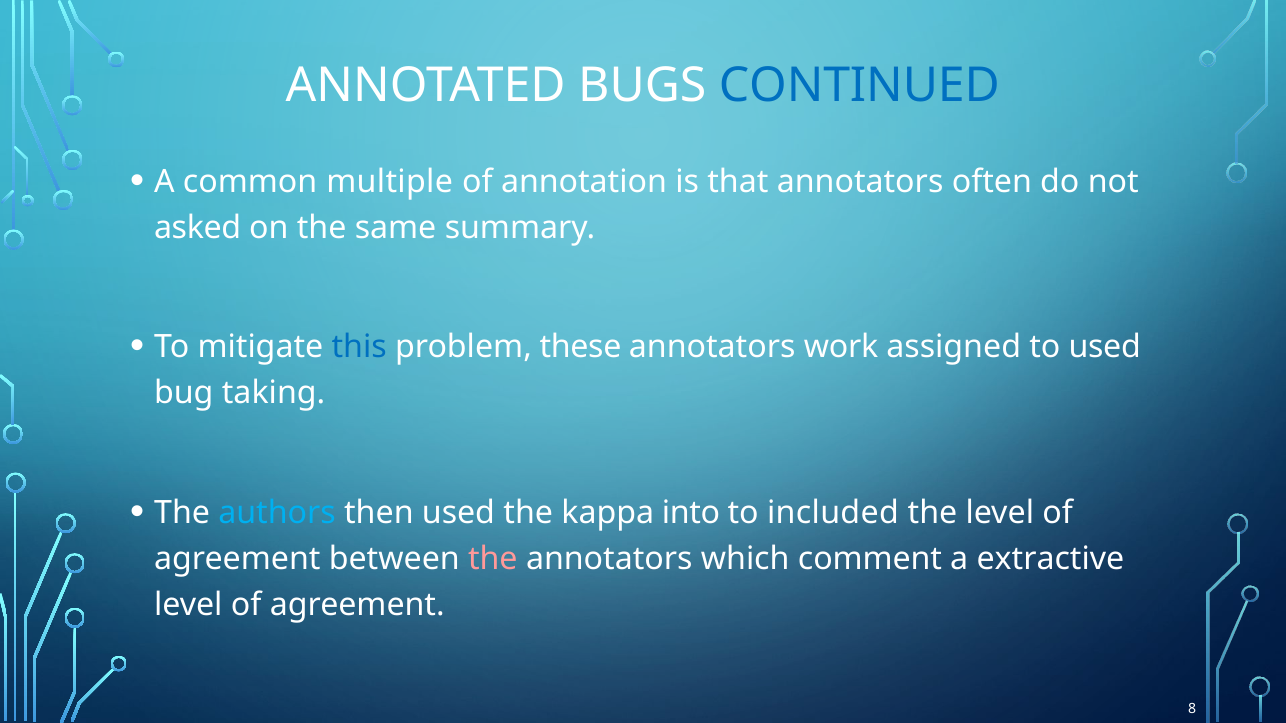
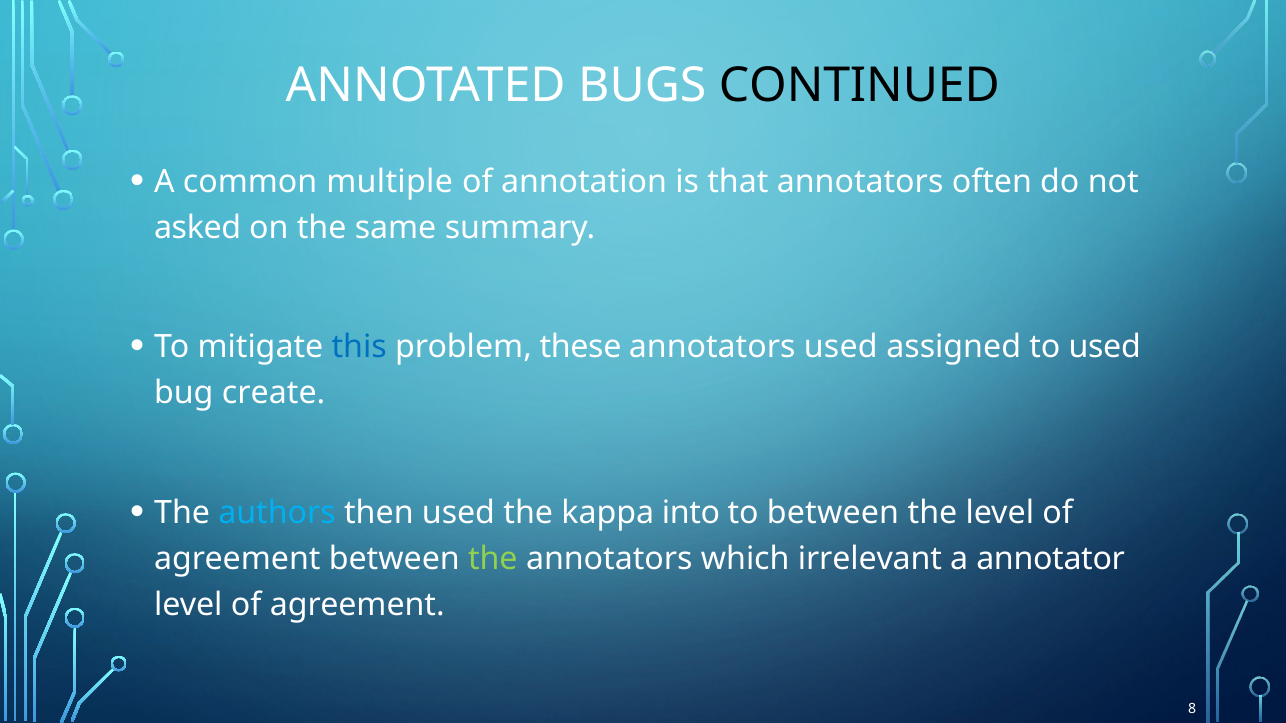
CONTINUED colour: blue -> black
annotators work: work -> used
taking: taking -> create
to included: included -> between
the at (493, 559) colour: pink -> light green
comment: comment -> irrelevant
extractive: extractive -> annotator
